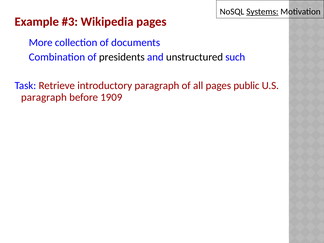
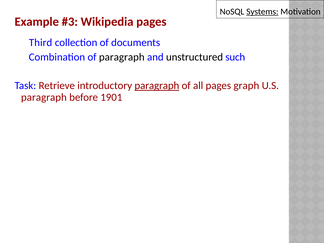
More: More -> Third
of presidents: presidents -> paragraph
paragraph at (157, 86) underline: none -> present
public: public -> graph
1909: 1909 -> 1901
